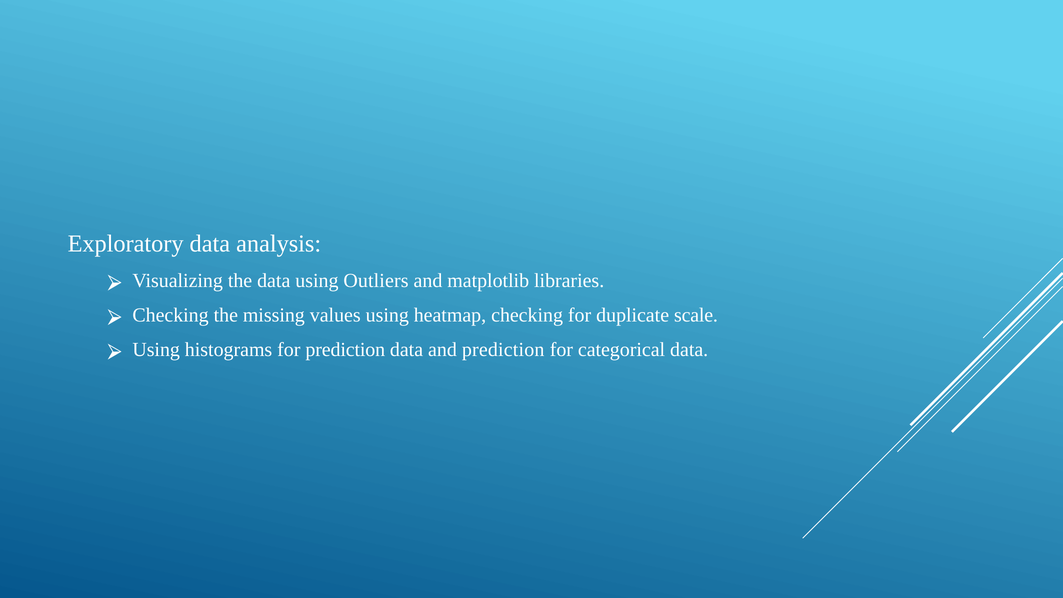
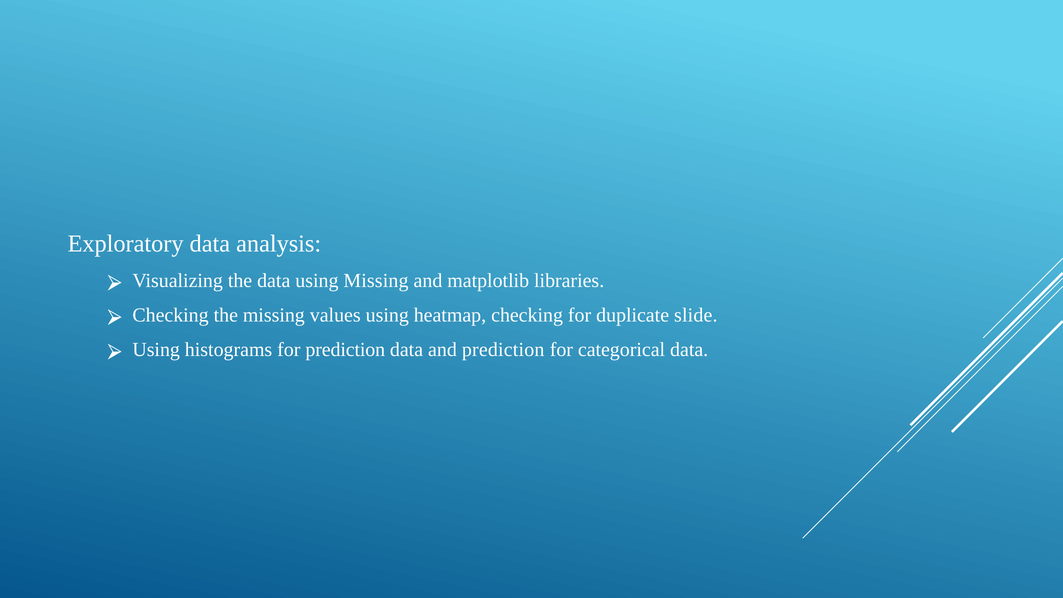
using Outliers: Outliers -> Missing
scale: scale -> slide
